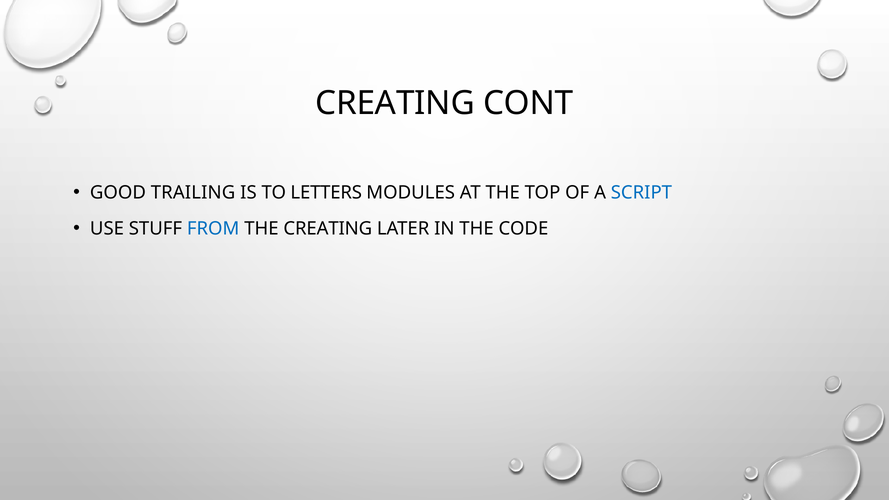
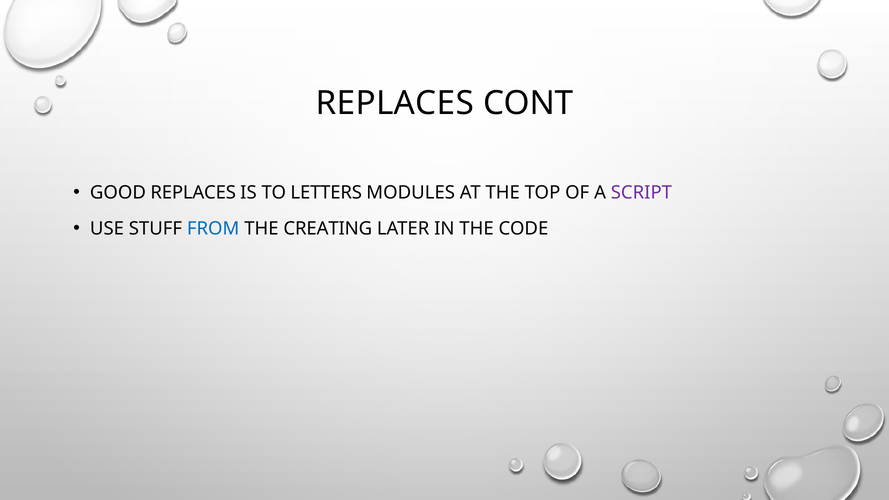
CREATING at (395, 103): CREATING -> REPLACES
GOOD TRAILING: TRAILING -> REPLACES
SCRIPT colour: blue -> purple
